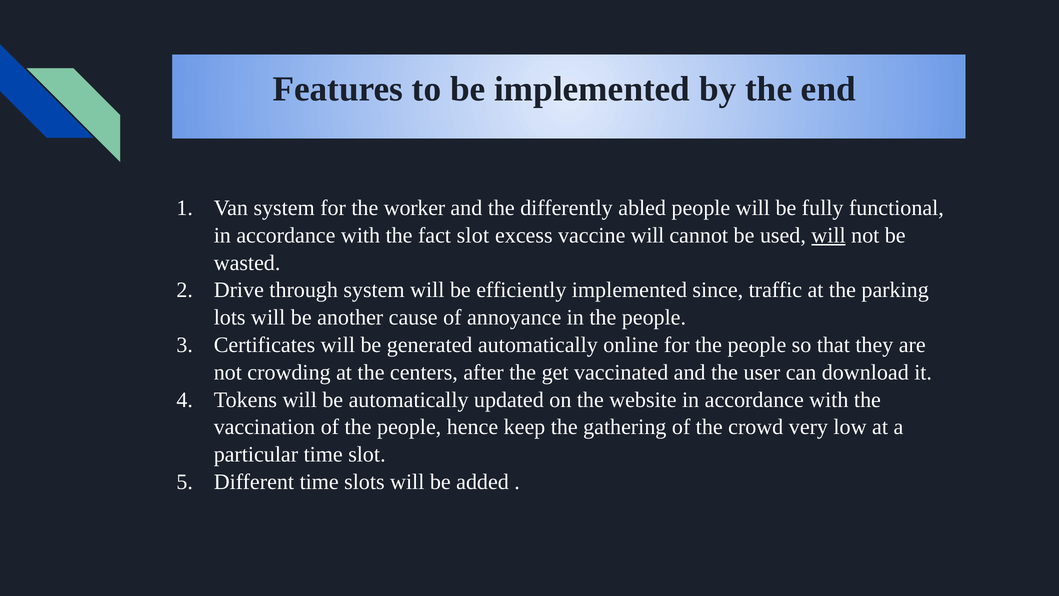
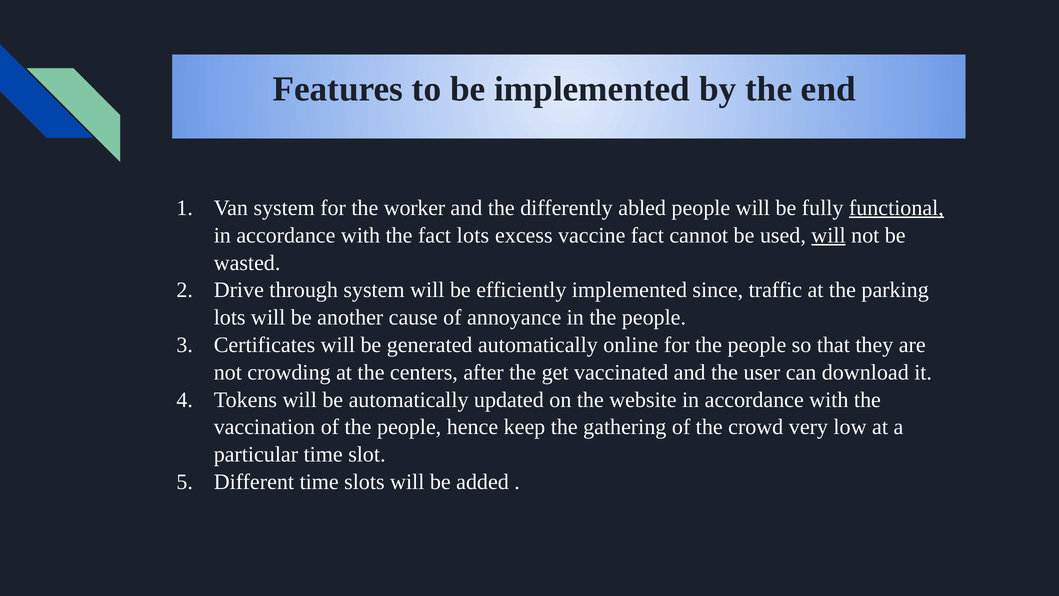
functional underline: none -> present
fact slot: slot -> lots
vaccine will: will -> fact
